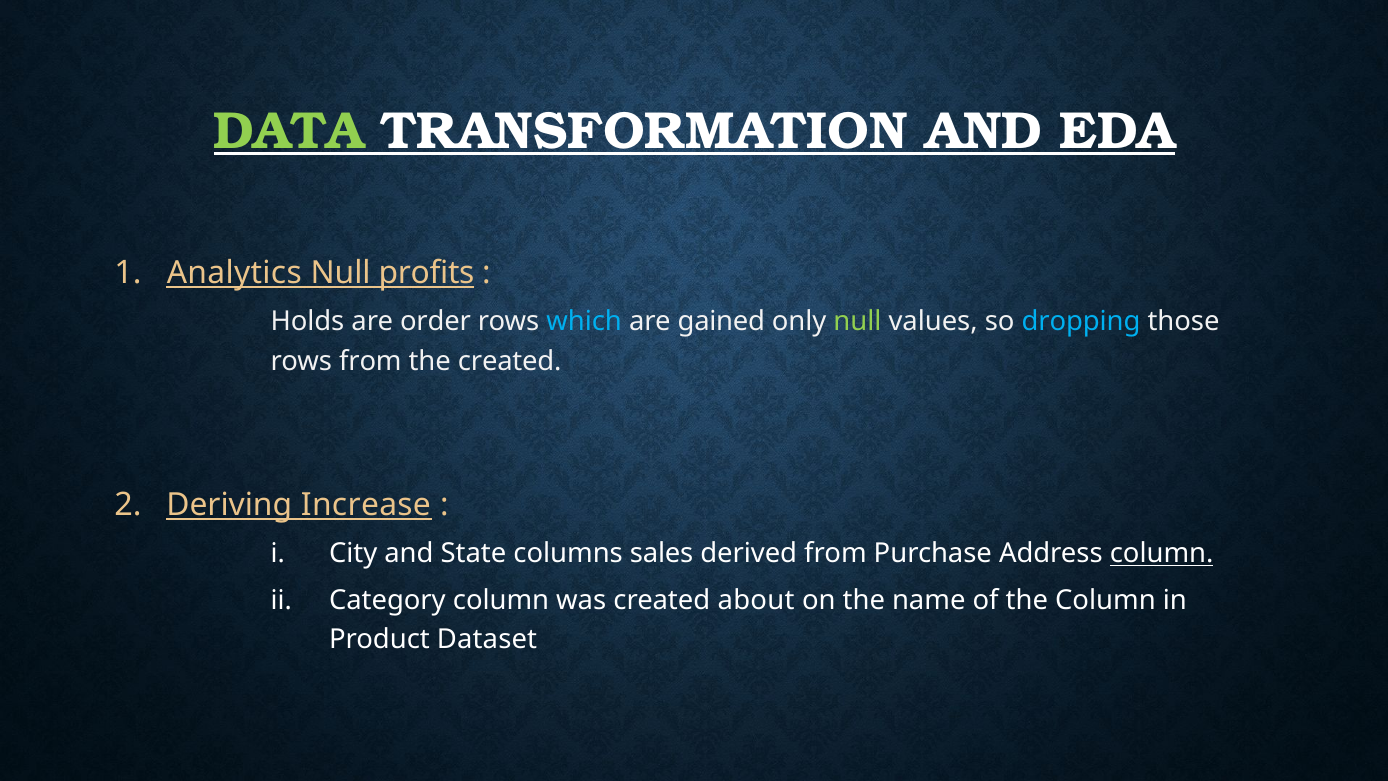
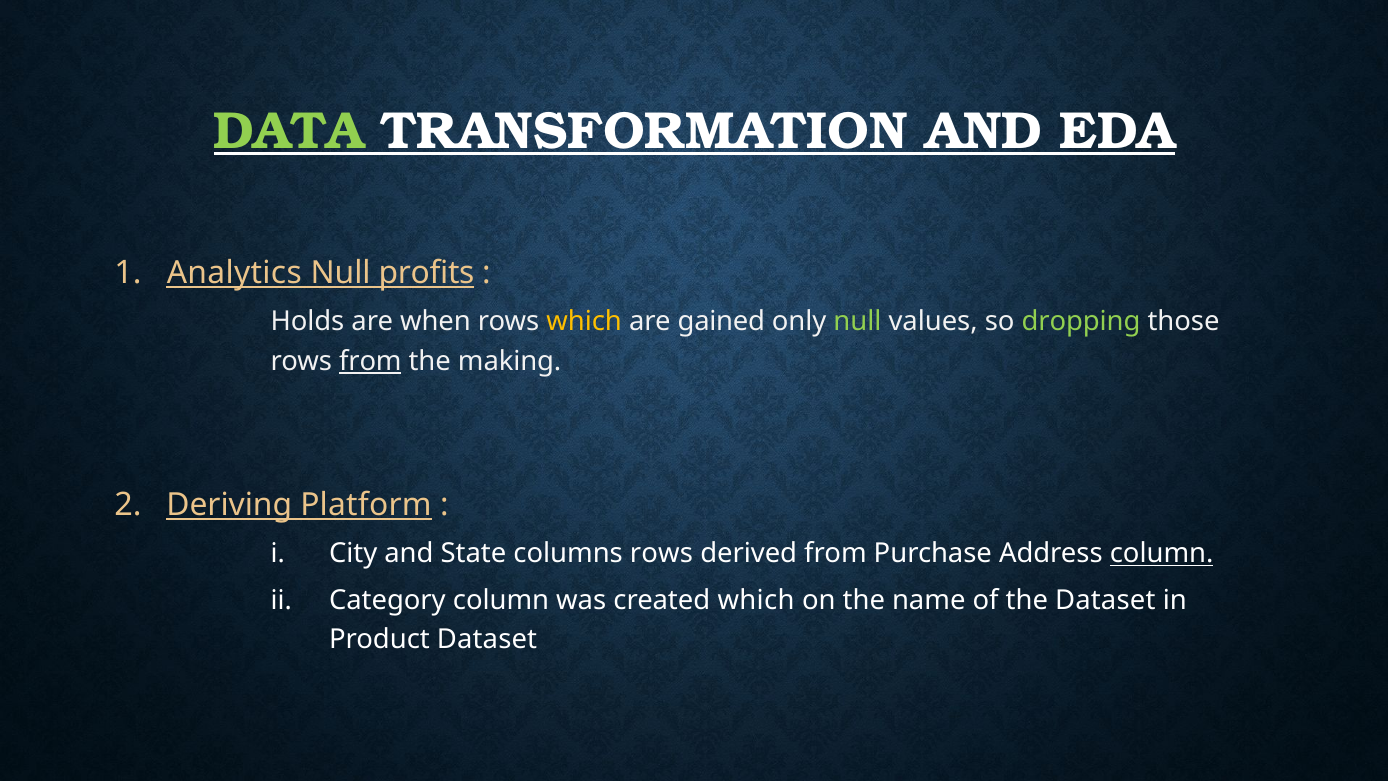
order: order -> when
which at (584, 322) colour: light blue -> yellow
dropping colour: light blue -> light green
from at (370, 361) underline: none -> present
the created: created -> making
Increase: Increase -> Platform
columns sales: sales -> rows
created about: about -> which
the Column: Column -> Dataset
